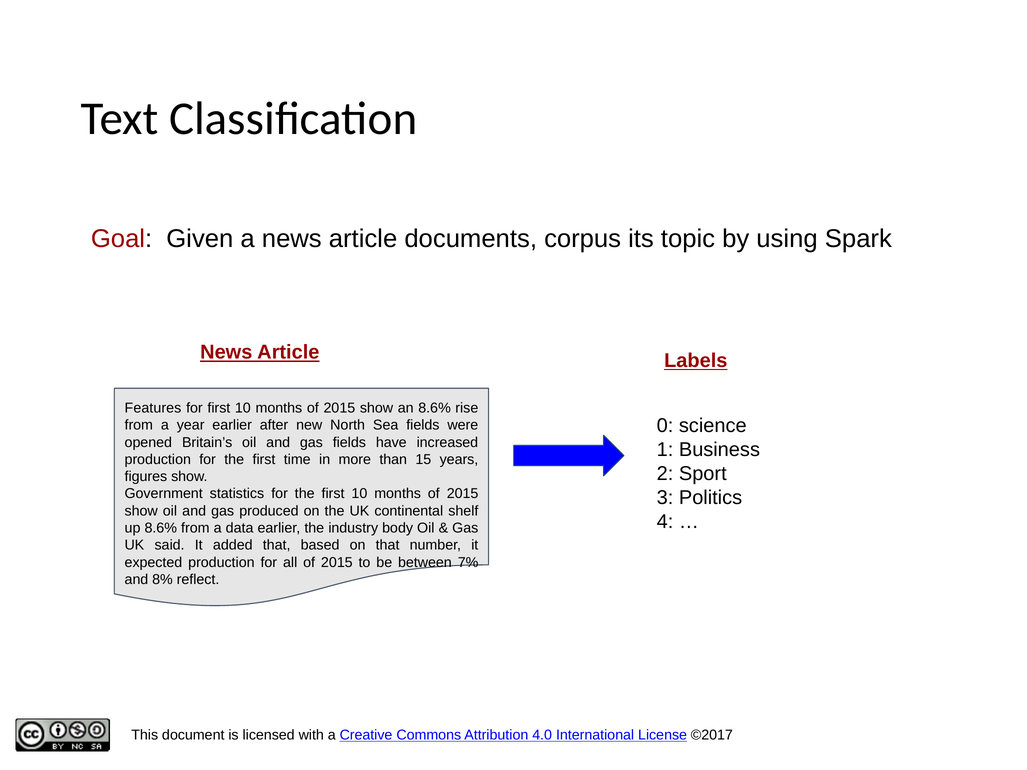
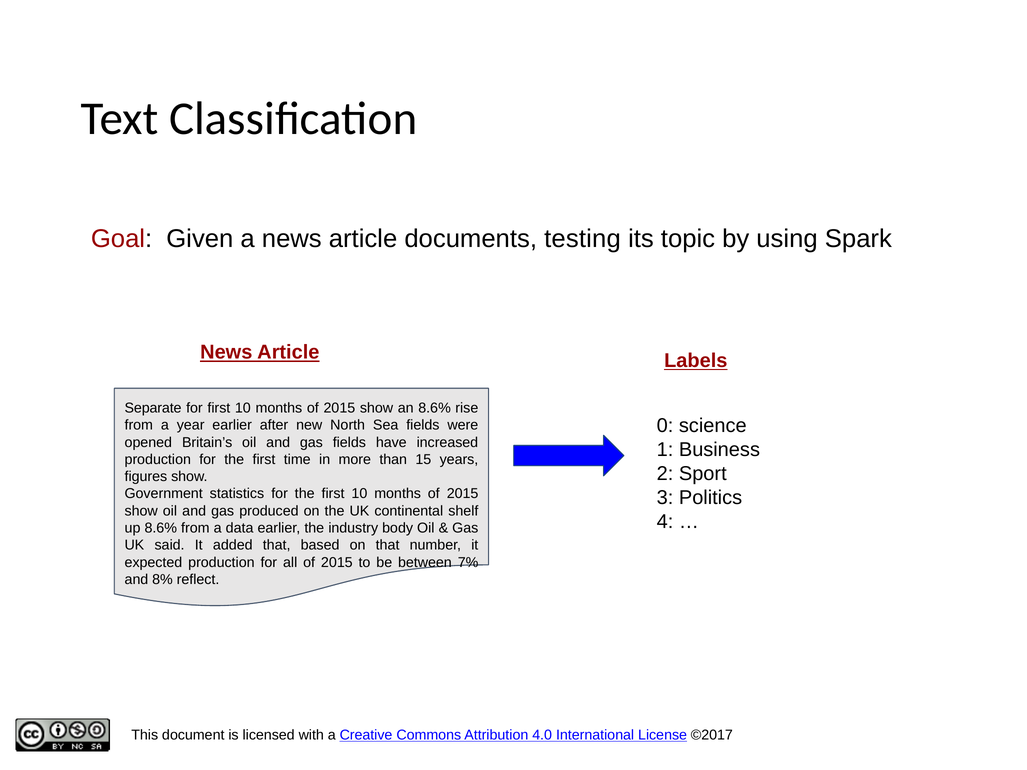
corpus: corpus -> testing
Features: Features -> Separate
